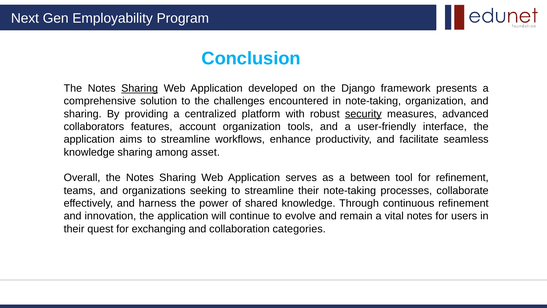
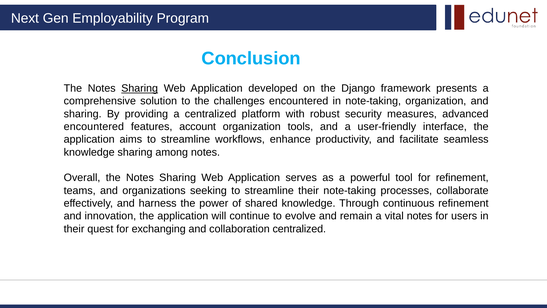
security underline: present -> none
collaborators at (94, 127): collaborators -> encountered
among asset: asset -> notes
between: between -> powerful
collaboration categories: categories -> centralized
